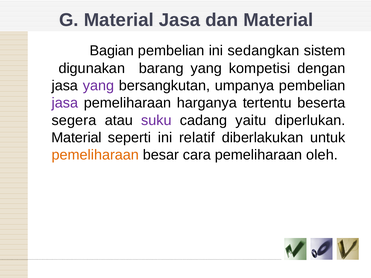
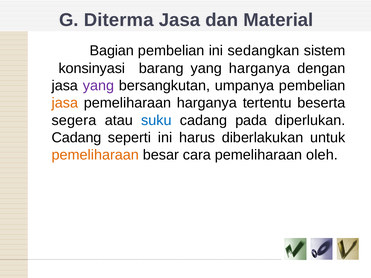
G Material: Material -> Diterma
digunakan: digunakan -> konsinyasi
yang kompetisi: kompetisi -> harganya
jasa at (65, 103) colour: purple -> orange
suku colour: purple -> blue
yaitu: yaitu -> pada
Material at (77, 138): Material -> Cadang
relatif: relatif -> harus
